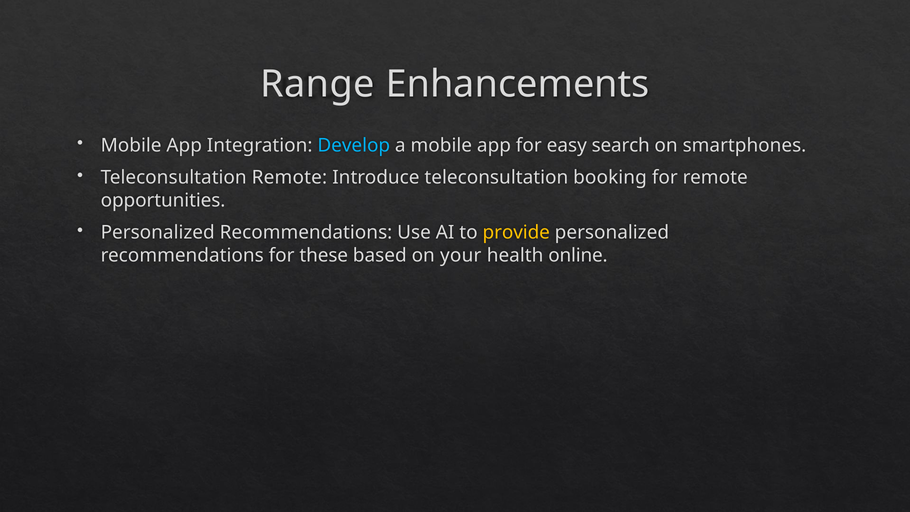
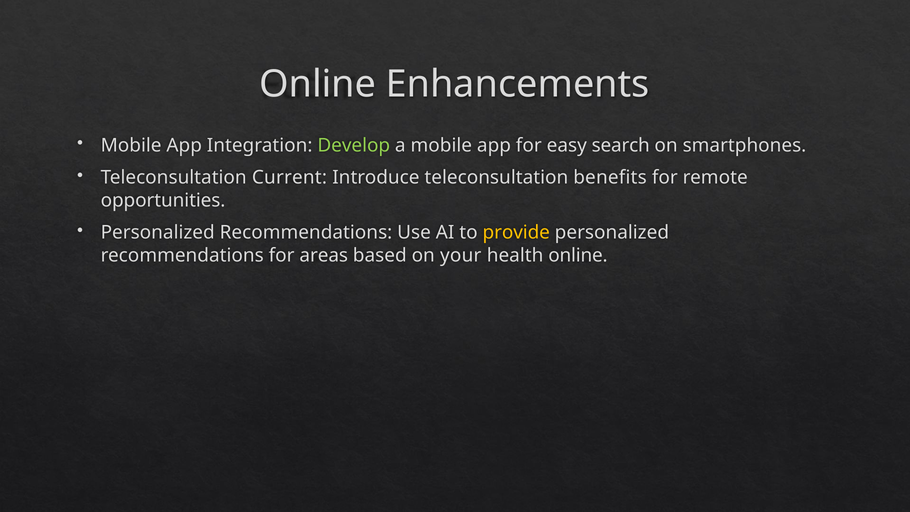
Range at (317, 84): Range -> Online
Develop colour: light blue -> light green
Teleconsultation Remote: Remote -> Current
booking: booking -> benefits
these: these -> areas
